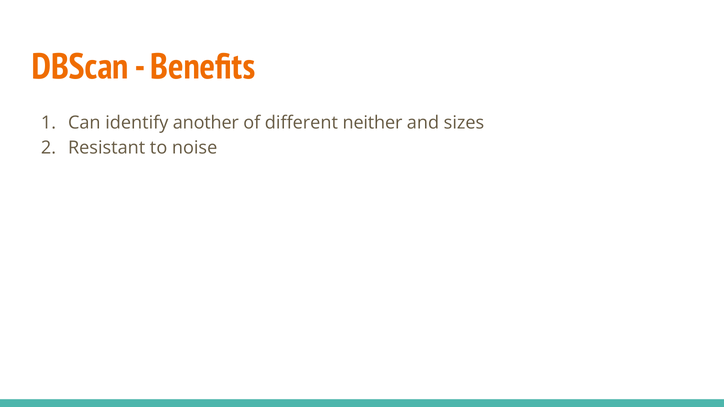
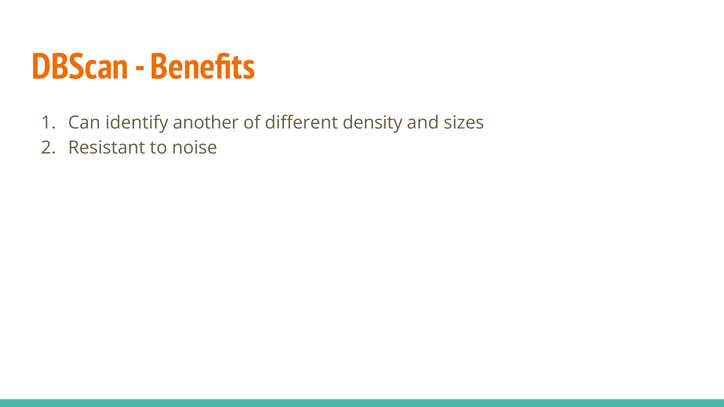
neither: neither -> density
